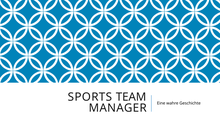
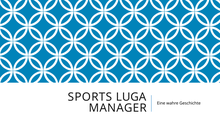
TEAM: TEAM -> LUGA
